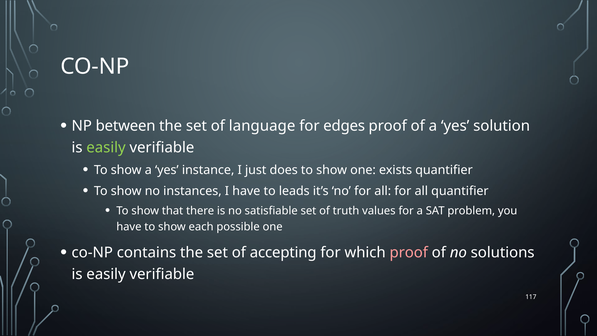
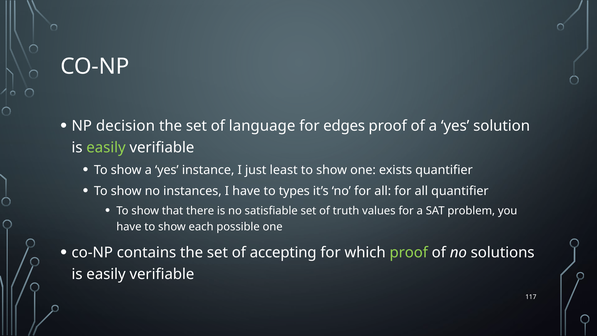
between: between -> decision
does: does -> least
leads: leads -> types
proof at (409, 253) colour: pink -> light green
